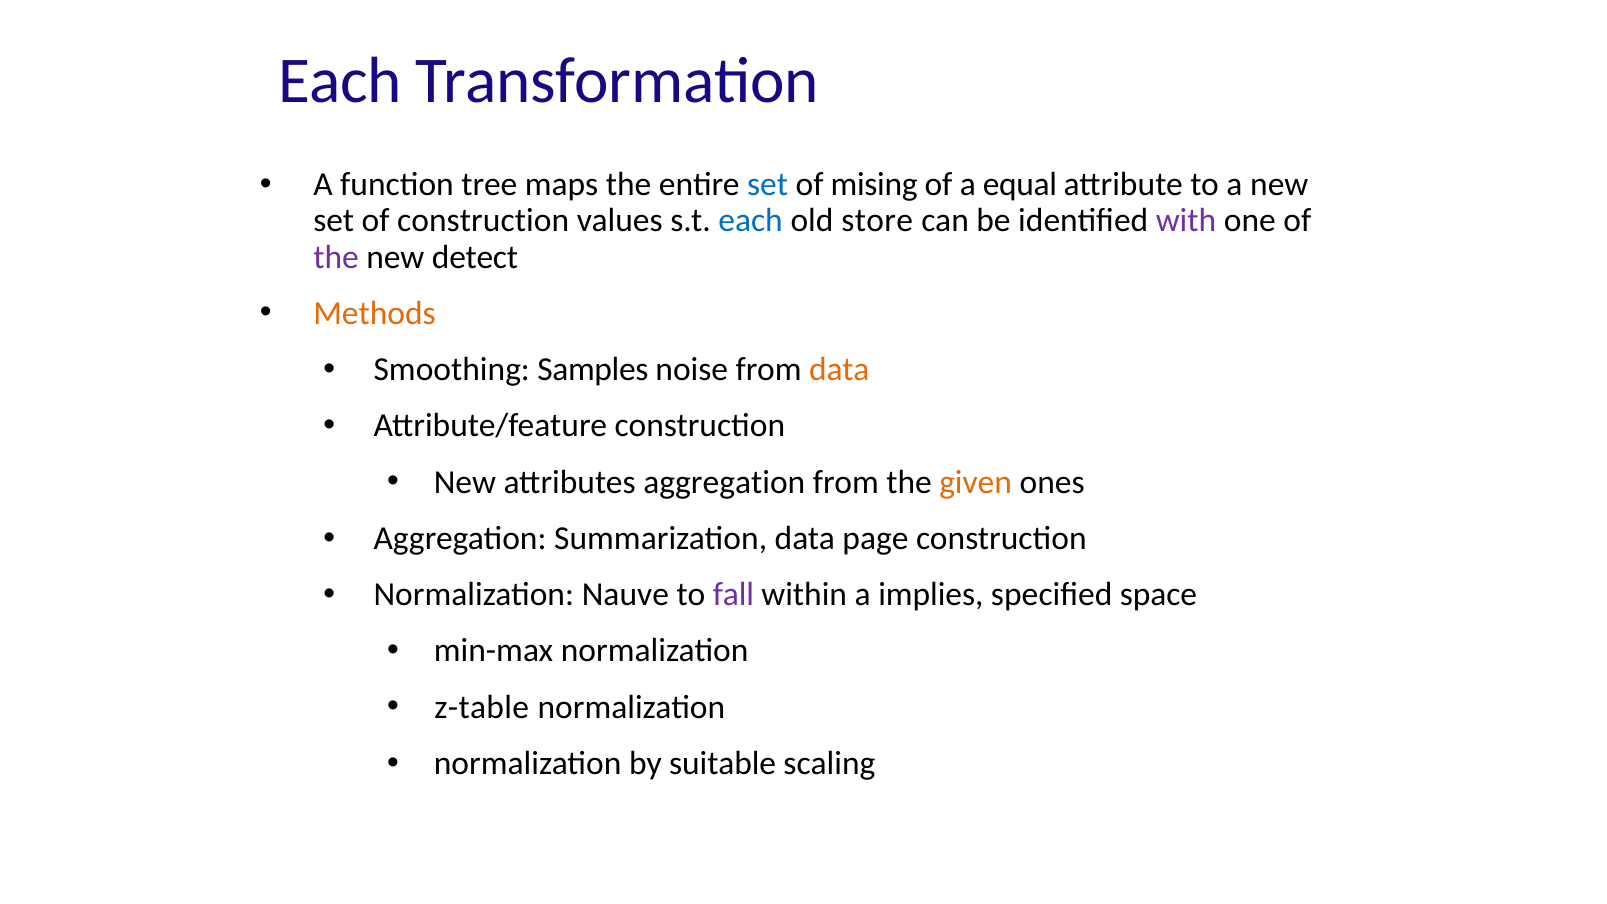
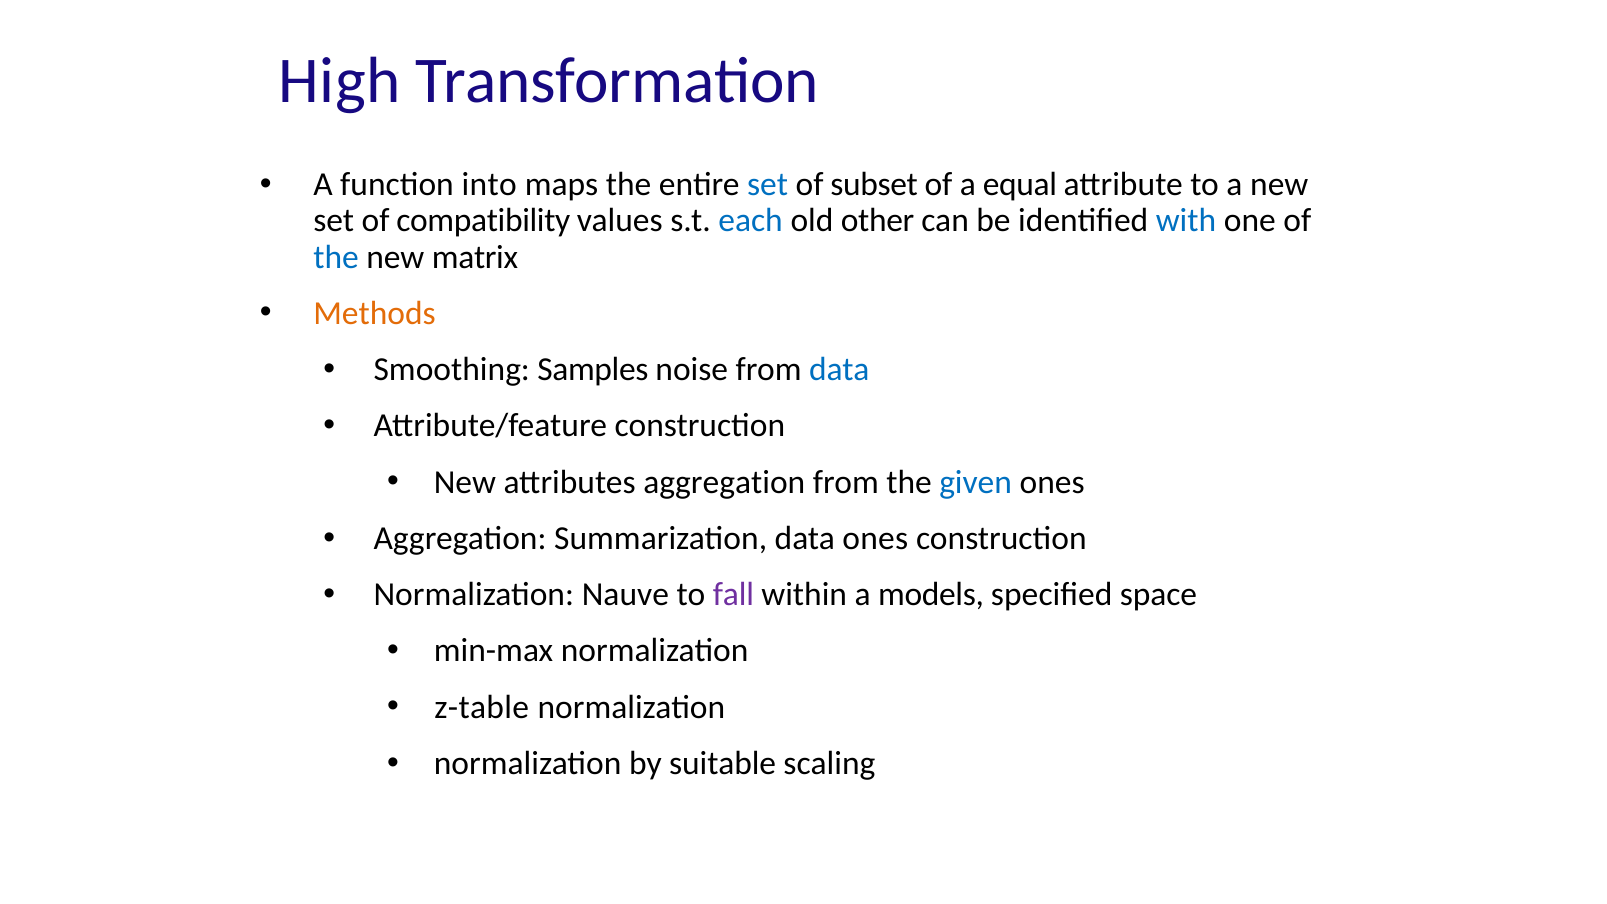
Each at (340, 81): Each -> High
tree: tree -> into
mising: mising -> subset
of construction: construction -> compatibility
store: store -> other
with colour: purple -> blue
the at (336, 257) colour: purple -> blue
detect: detect -> matrix
data at (839, 369) colour: orange -> blue
given colour: orange -> blue
data page: page -> ones
implies: implies -> models
